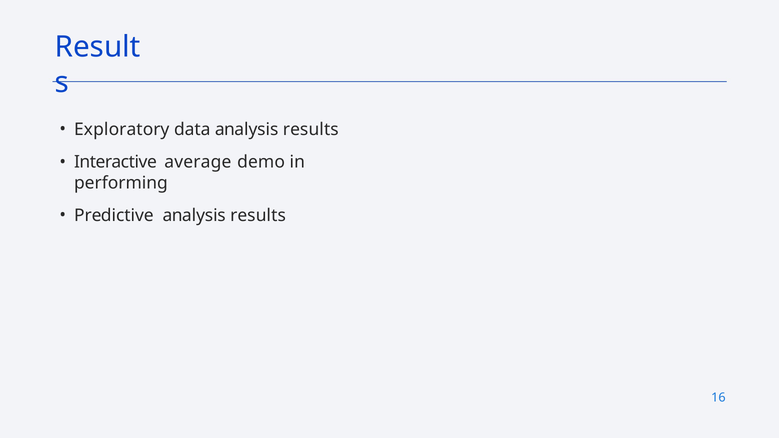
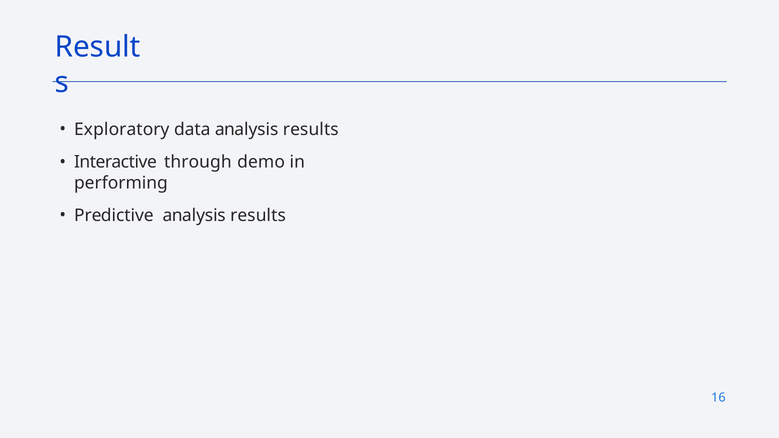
average: average -> through
